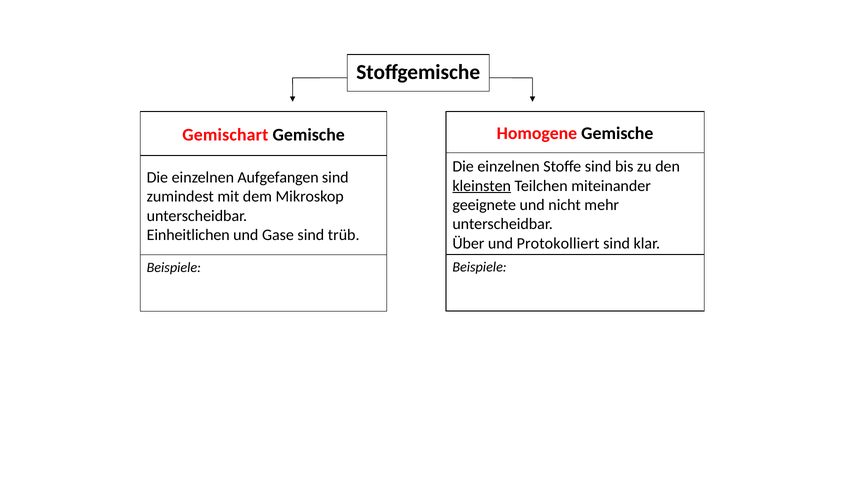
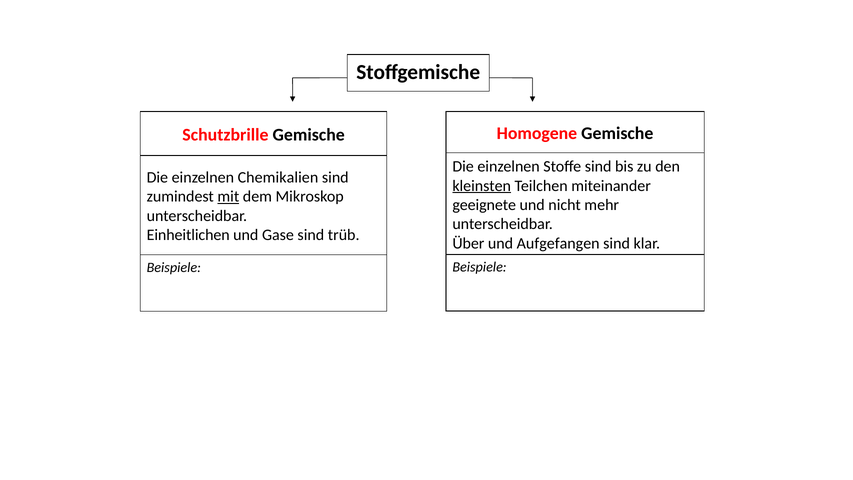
Gemischart: Gemischart -> Schutzbrille
Aufgefangen: Aufgefangen -> Chemikalien
mit underline: none -> present
Protokolliert: Protokolliert -> Aufgefangen
